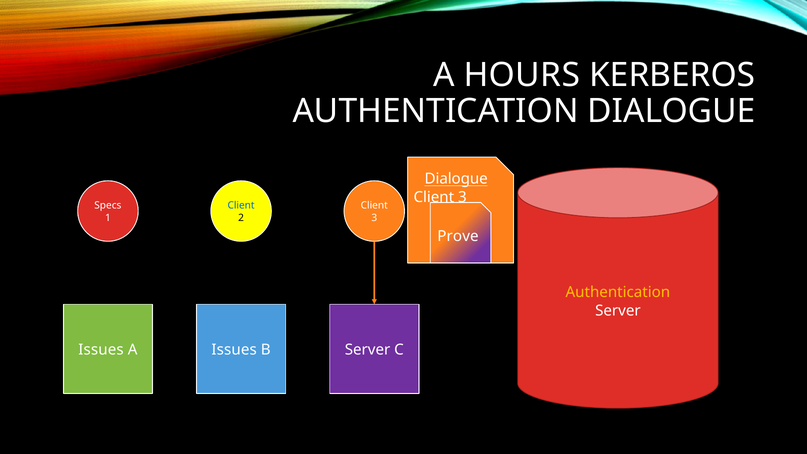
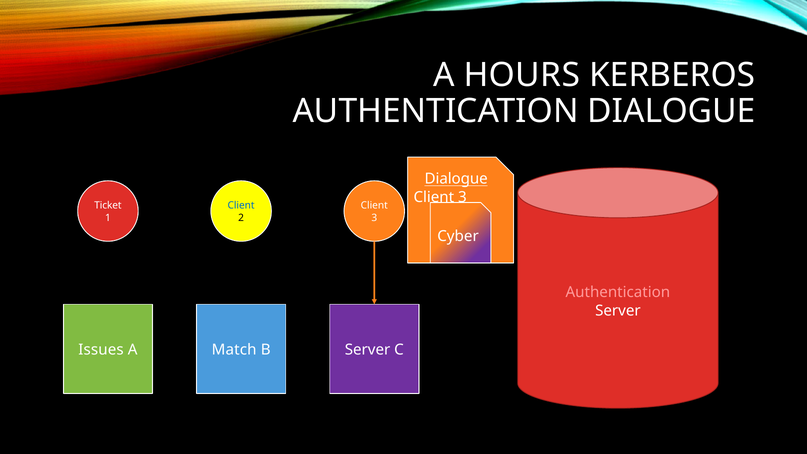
Specs: Specs -> Ticket
Prove: Prove -> Cyber
Authentication at (618, 292) colour: yellow -> pink
A Issues: Issues -> Match
